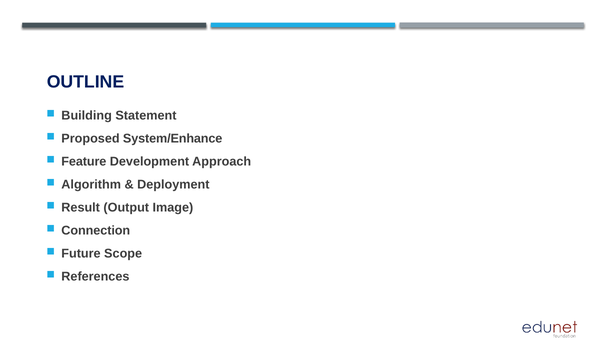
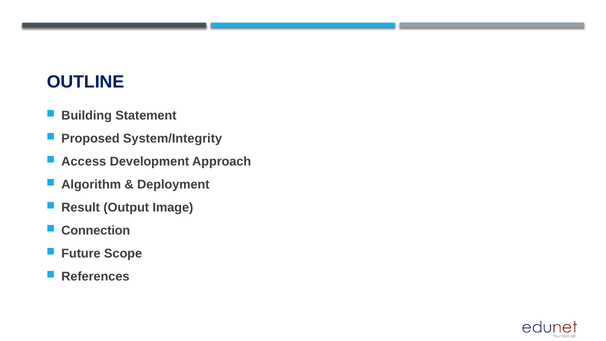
System/Enhance: System/Enhance -> System/Integrity
Feature: Feature -> Access
